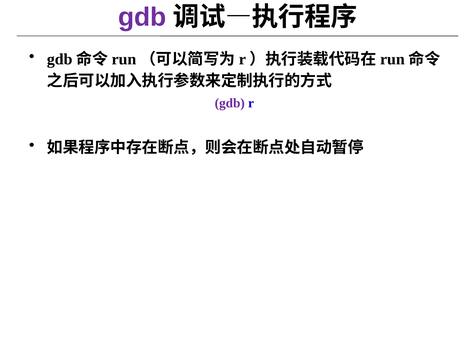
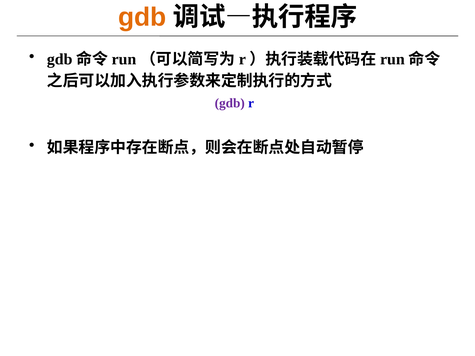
gdb at (142, 17) colour: purple -> orange
